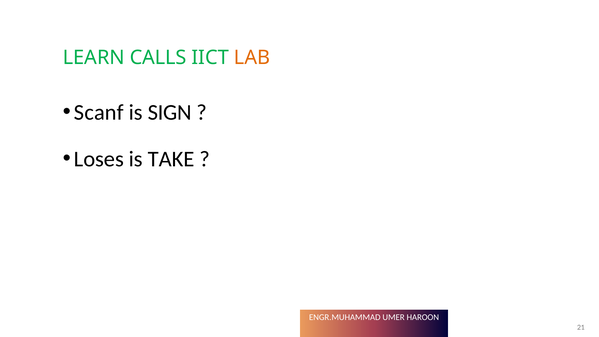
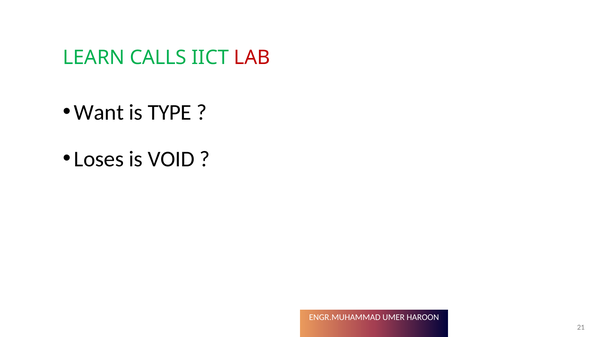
LAB colour: orange -> red
Scanf: Scanf -> Want
SIGN: SIGN -> TYPE
TAKE: TAKE -> VOID
